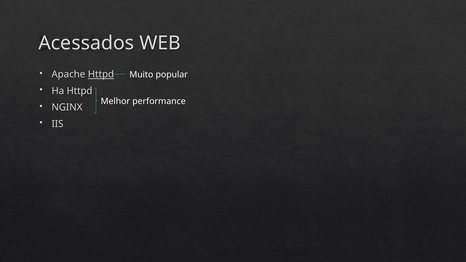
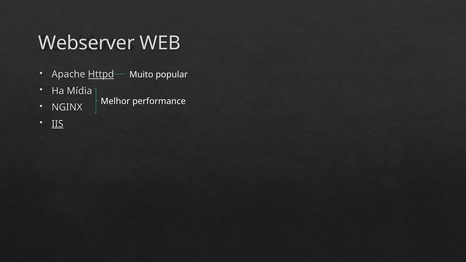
Acessados: Acessados -> Webserver
Ha Httpd: Httpd -> Mídia
IIS underline: none -> present
